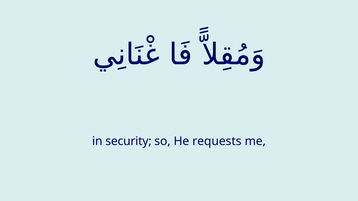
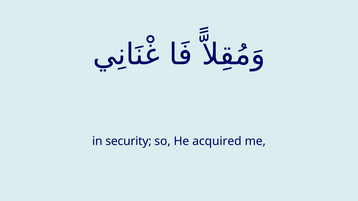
requests: requests -> acquired
